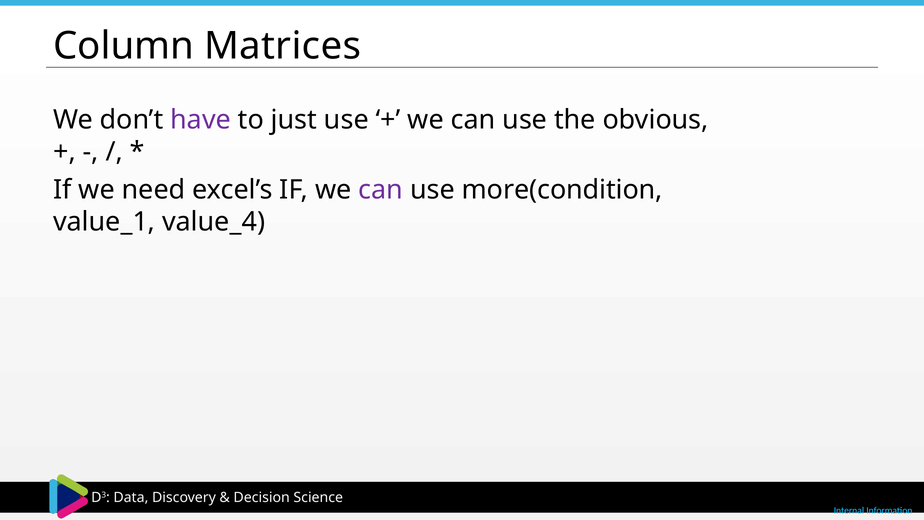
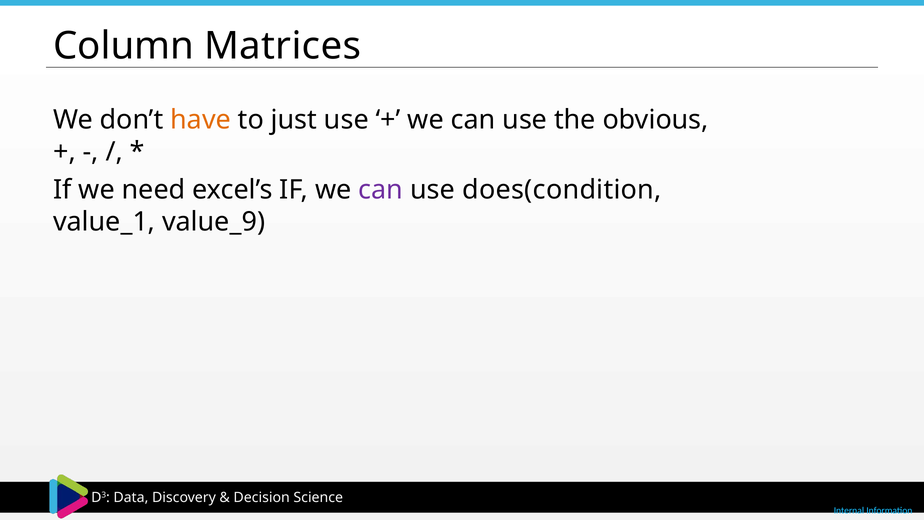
have colour: purple -> orange
more(condition: more(condition -> does(condition
value_4: value_4 -> value_9
